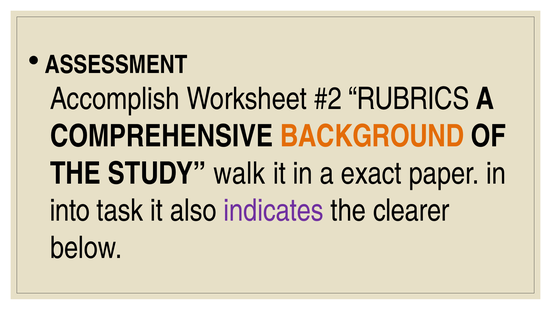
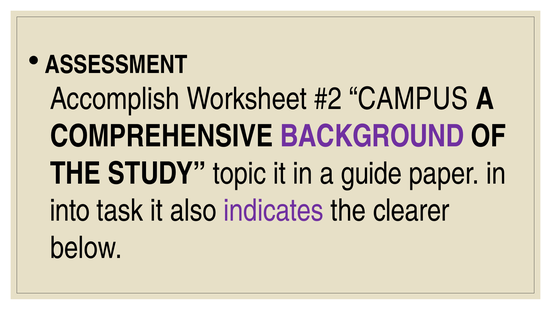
RUBRICS: RUBRICS -> CAMPUS
BACKGROUND colour: orange -> purple
walk: walk -> topic
exact: exact -> guide
